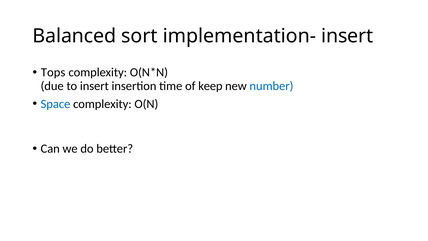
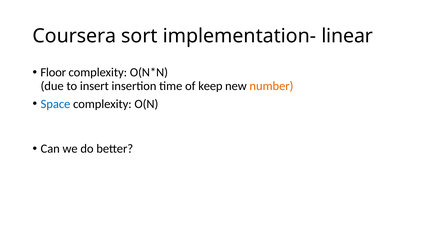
Balanced: Balanced -> Coursera
implementation- insert: insert -> linear
Tops: Tops -> Floor
number colour: blue -> orange
